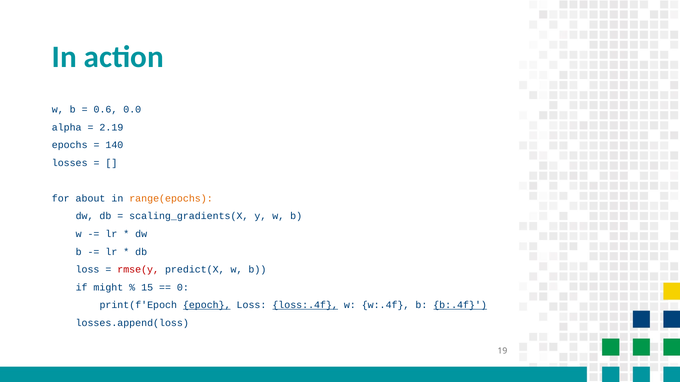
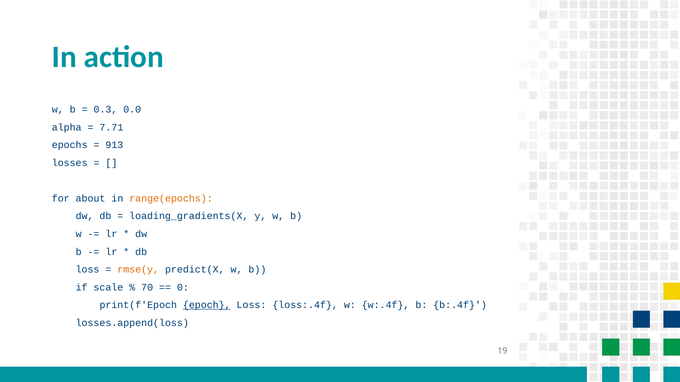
0.6: 0.6 -> 0.3
2.19: 2.19 -> 7.71
140: 140 -> 913
scaling_gradients(X: scaling_gradients(X -> loading_gradients(X
rmse(y colour: red -> orange
might: might -> scale
15: 15 -> 70
loss:.4f underline: present -> none
b:.4f underline: present -> none
